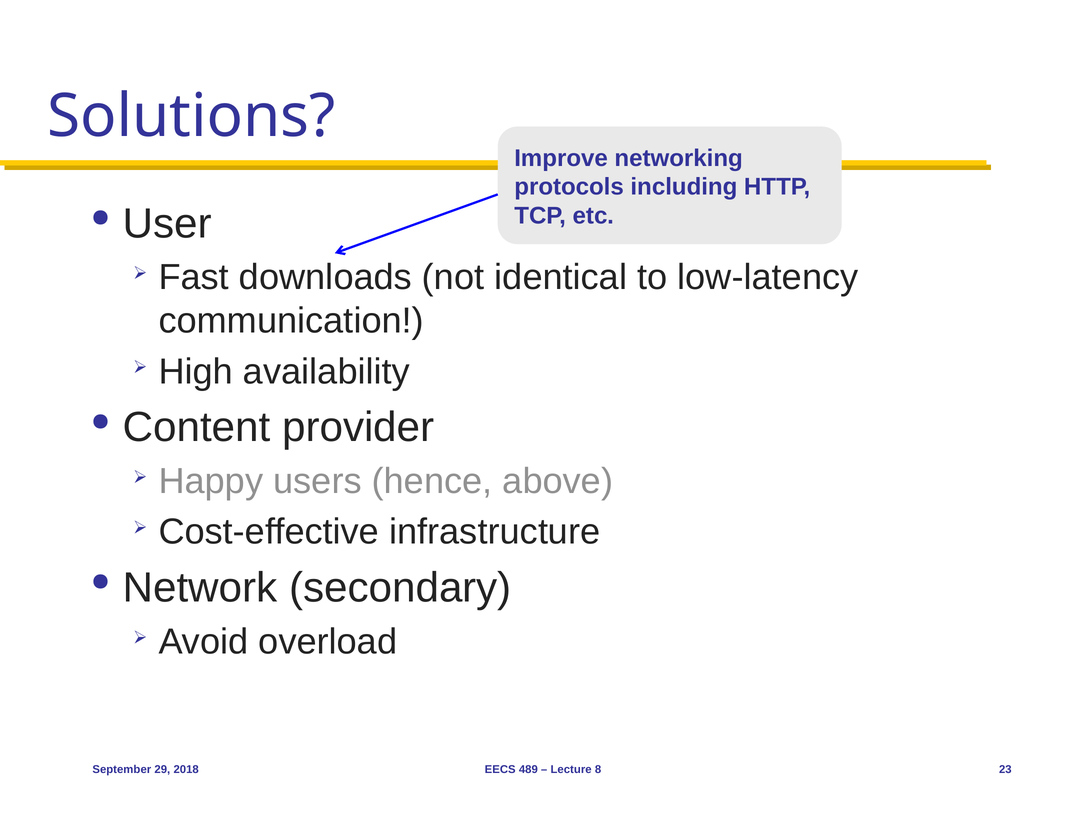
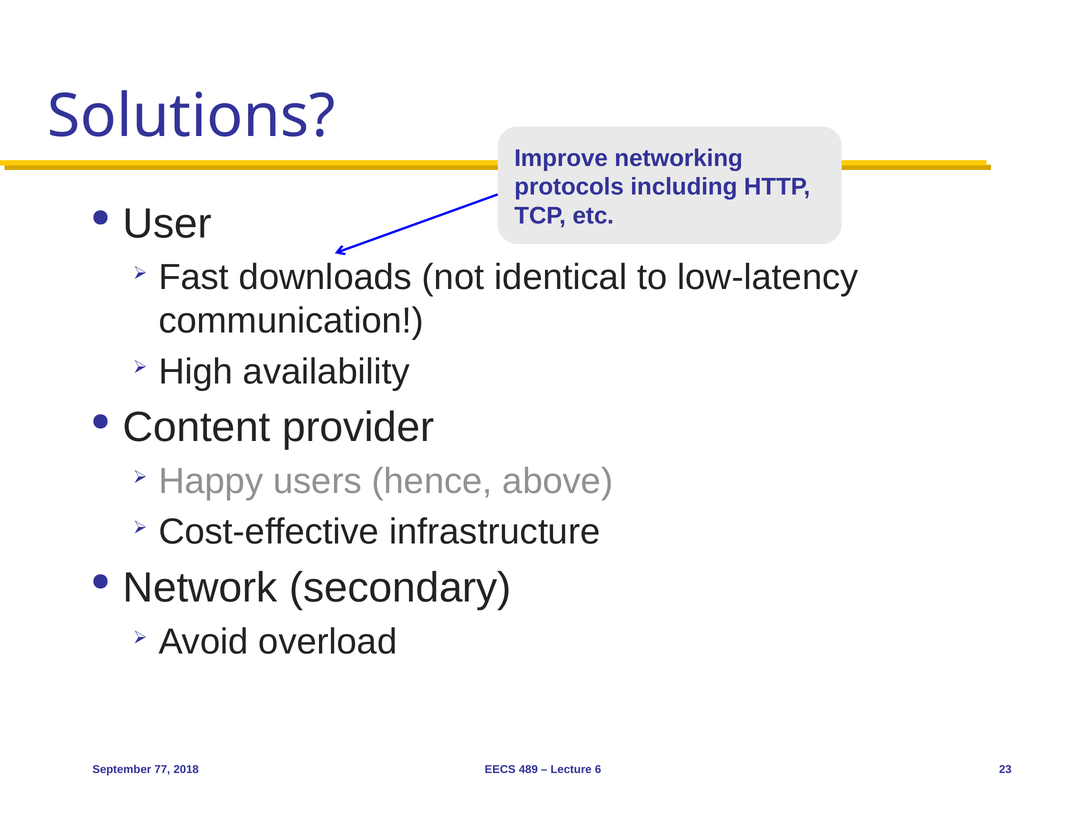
29: 29 -> 77
8: 8 -> 6
